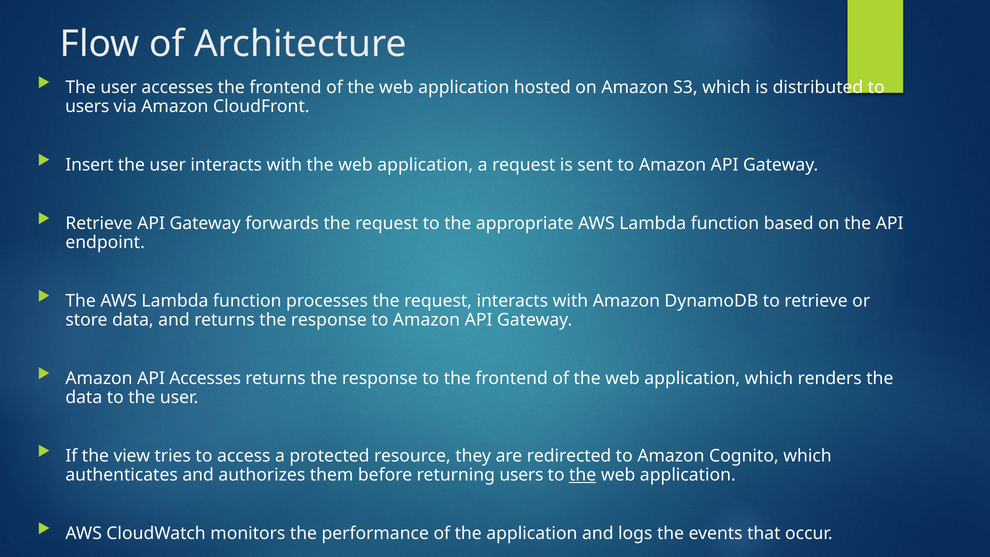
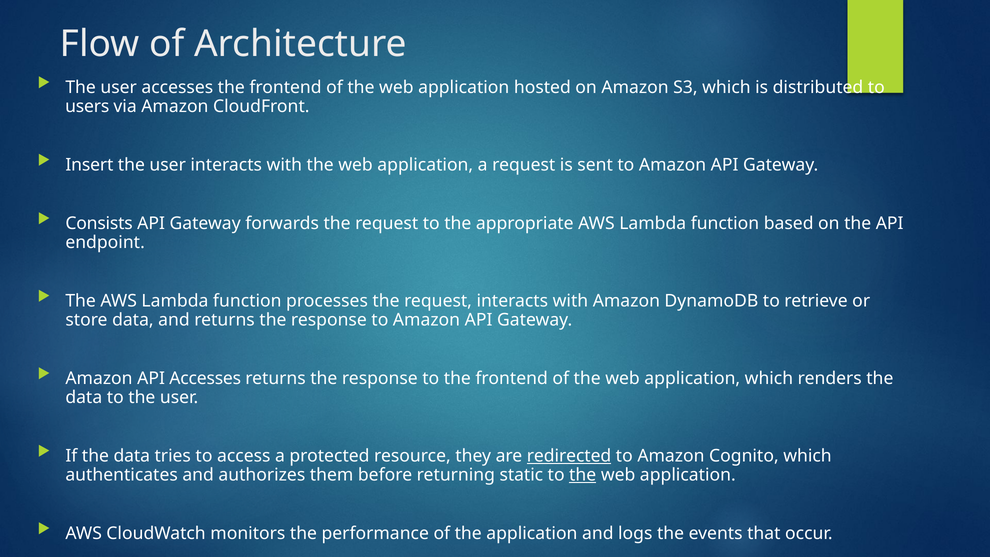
Retrieve at (99, 224): Retrieve -> Consists
If the view: view -> data
redirected underline: none -> present
returning users: users -> static
